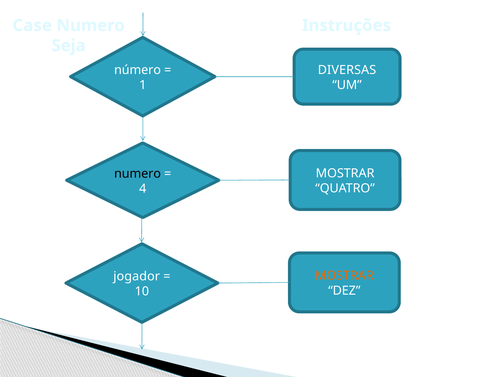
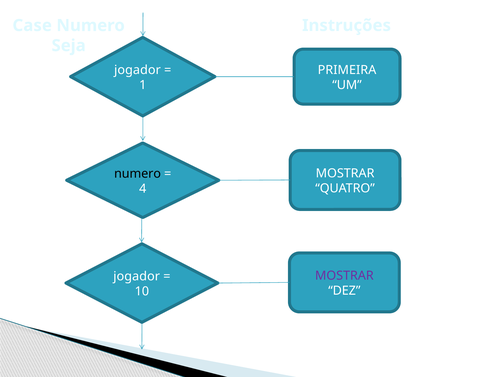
DIVERSAS: DIVERSAS -> PRIMEIRA
número at (138, 70): número -> jogador
MOSTRAR at (344, 275) colour: orange -> purple
